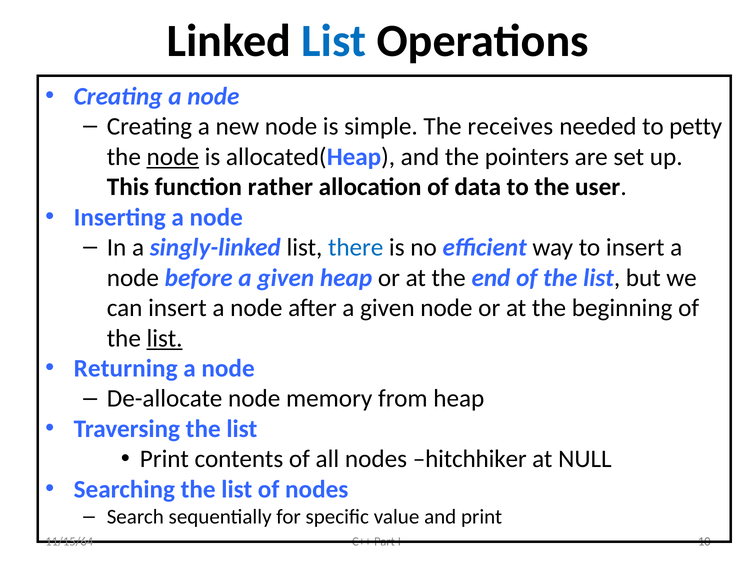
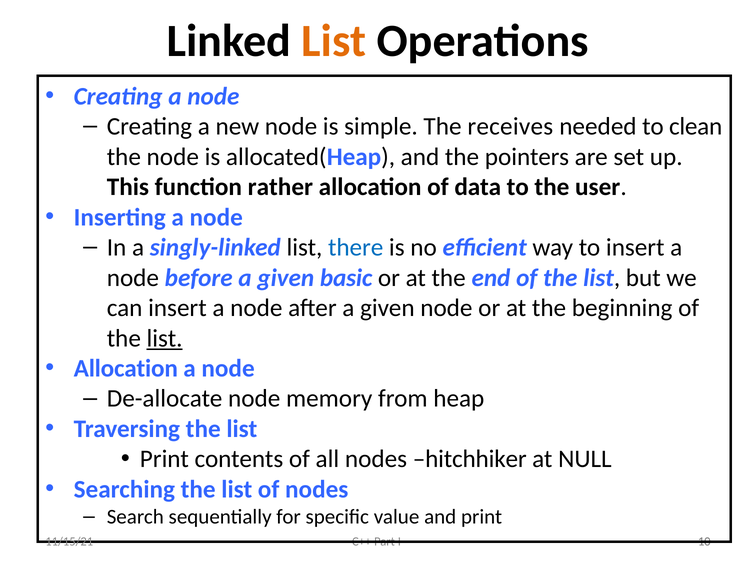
List at (334, 41) colour: blue -> orange
petty: petty -> clean
node at (173, 157) underline: present -> none
given heap: heap -> basic
Returning at (126, 368): Returning -> Allocation
11/15/64: 11/15/64 -> 11/15/21
